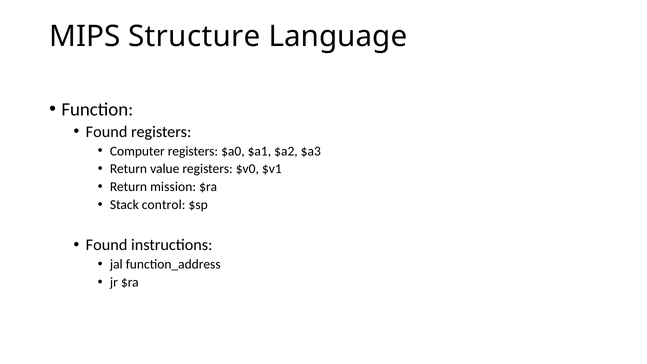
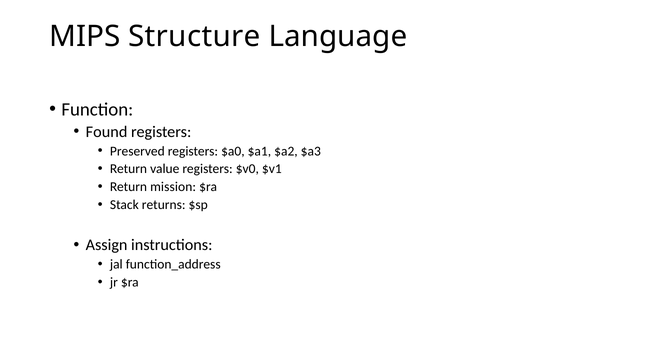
Computer: Computer -> Preserved
control: control -> returns
Found at (107, 245): Found -> Assign
